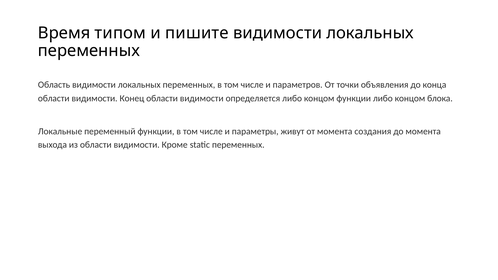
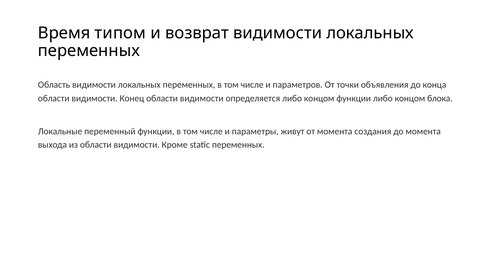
пишите: пишите -> возврат
